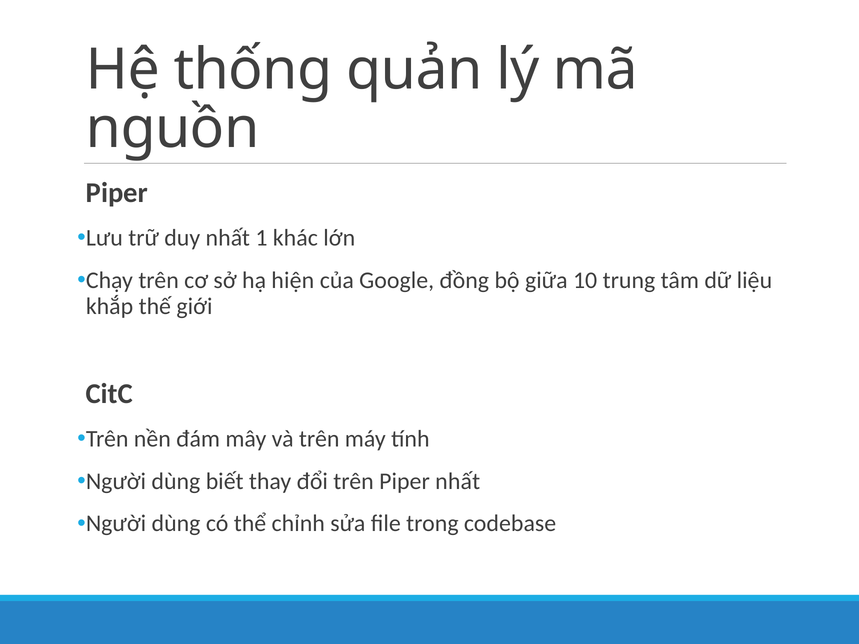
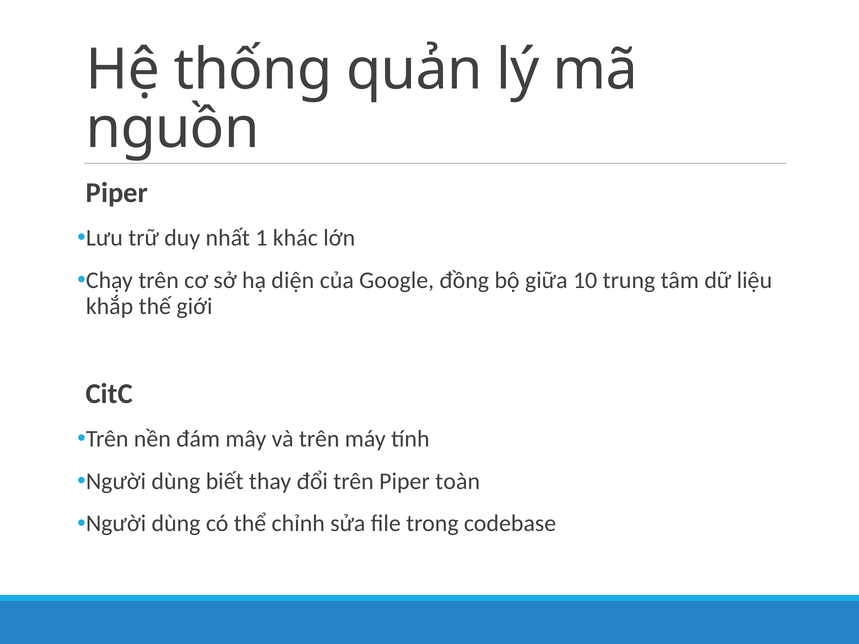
hiện: hiện -> diện
Piper nhất: nhất -> toàn
